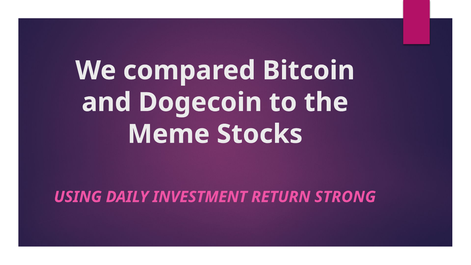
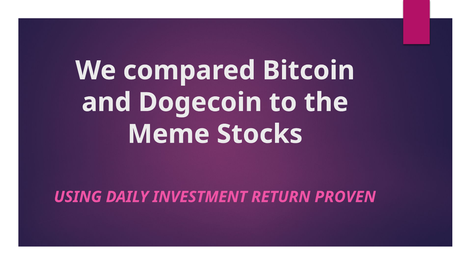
STRONG: STRONG -> PROVEN
